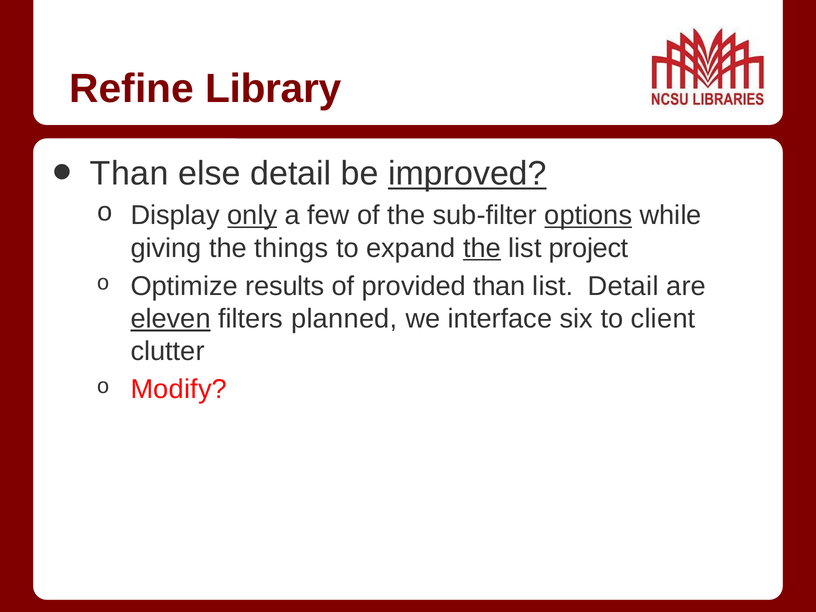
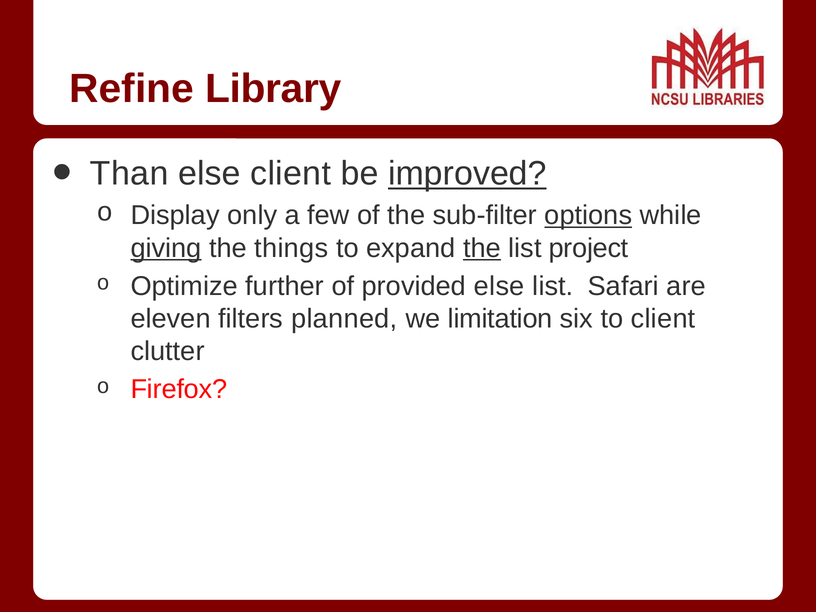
else detail: detail -> client
only underline: present -> none
giving underline: none -> present
results: results -> further
provided than: than -> else
list Detail: Detail -> Safari
eleven underline: present -> none
interface: interface -> limitation
Modify: Modify -> Firefox
